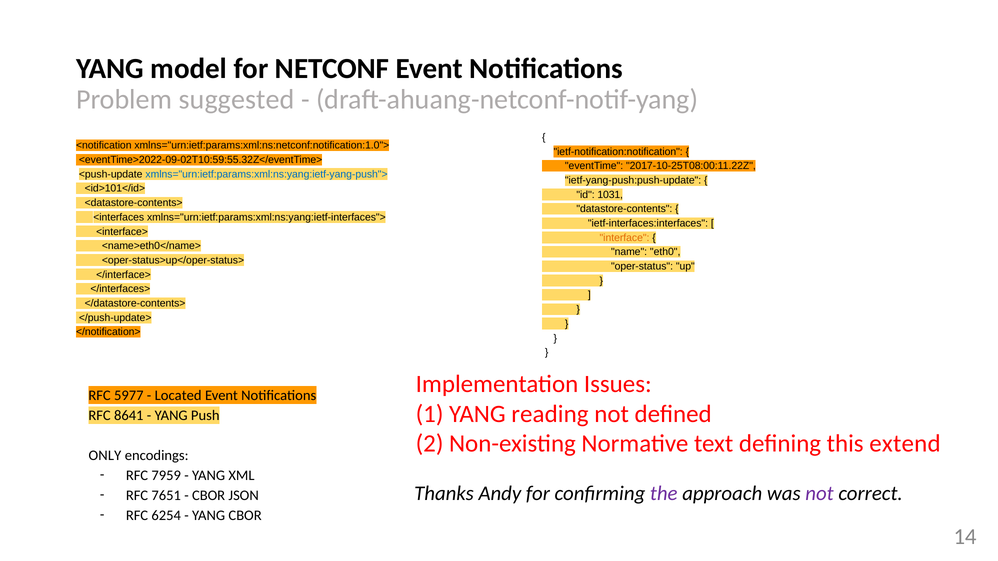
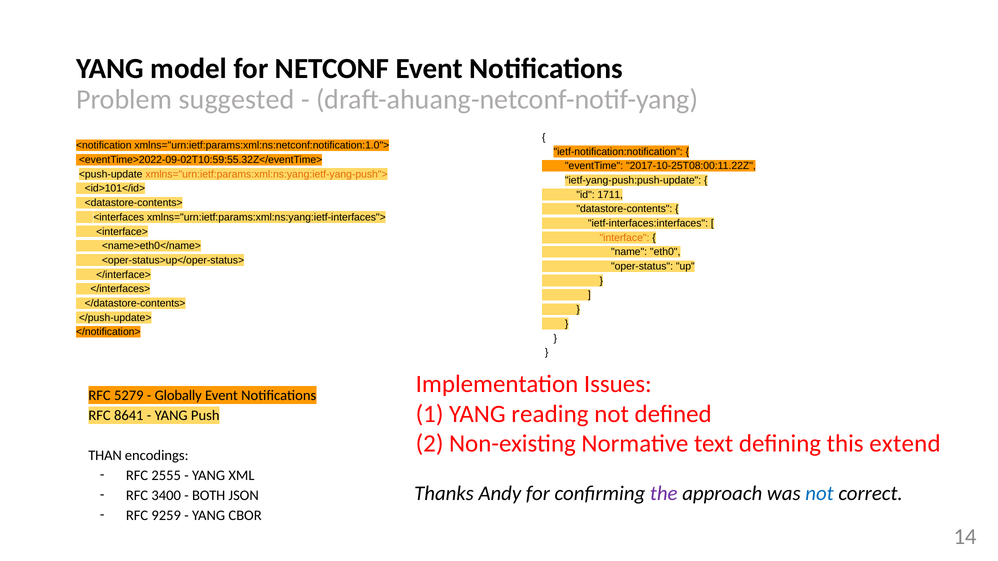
xmlns="urn:ietf:params:xml:ns:yang:ietf-yang-push"> colour: blue -> orange
1031: 1031 -> 1711
5977: 5977 -> 5279
Located: Located -> Globally
ONLY: ONLY -> THAN
7959: 7959 -> 2555
not at (820, 494) colour: purple -> blue
7651: 7651 -> 3400
CBOR at (209, 496): CBOR -> BOTH
6254: 6254 -> 9259
